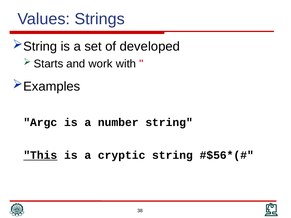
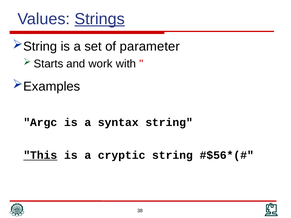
Strings underline: none -> present
developed: developed -> parameter
number: number -> syntax
